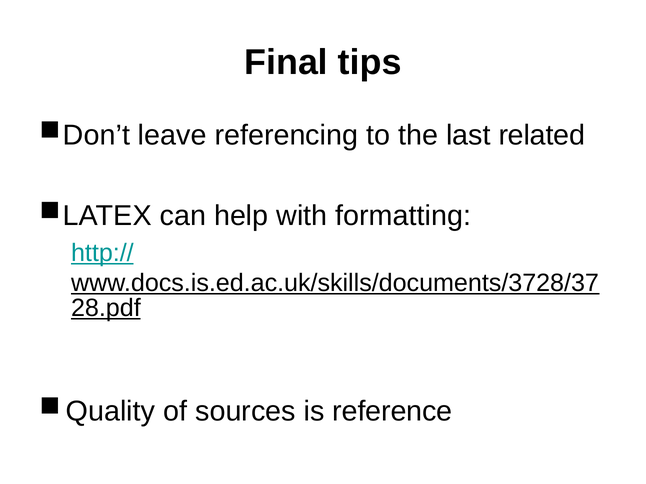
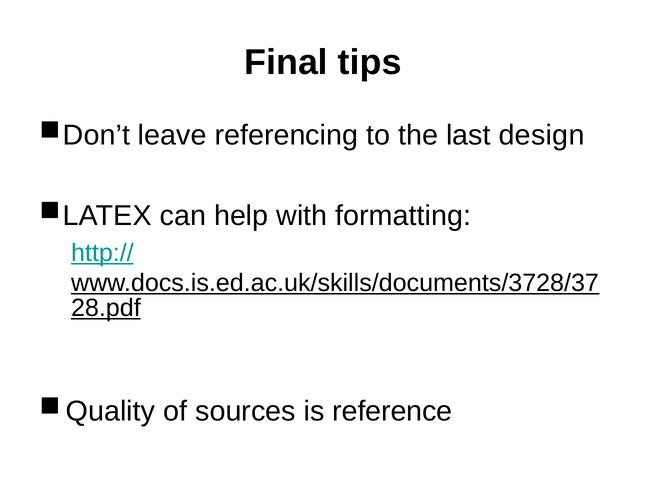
related: related -> design
